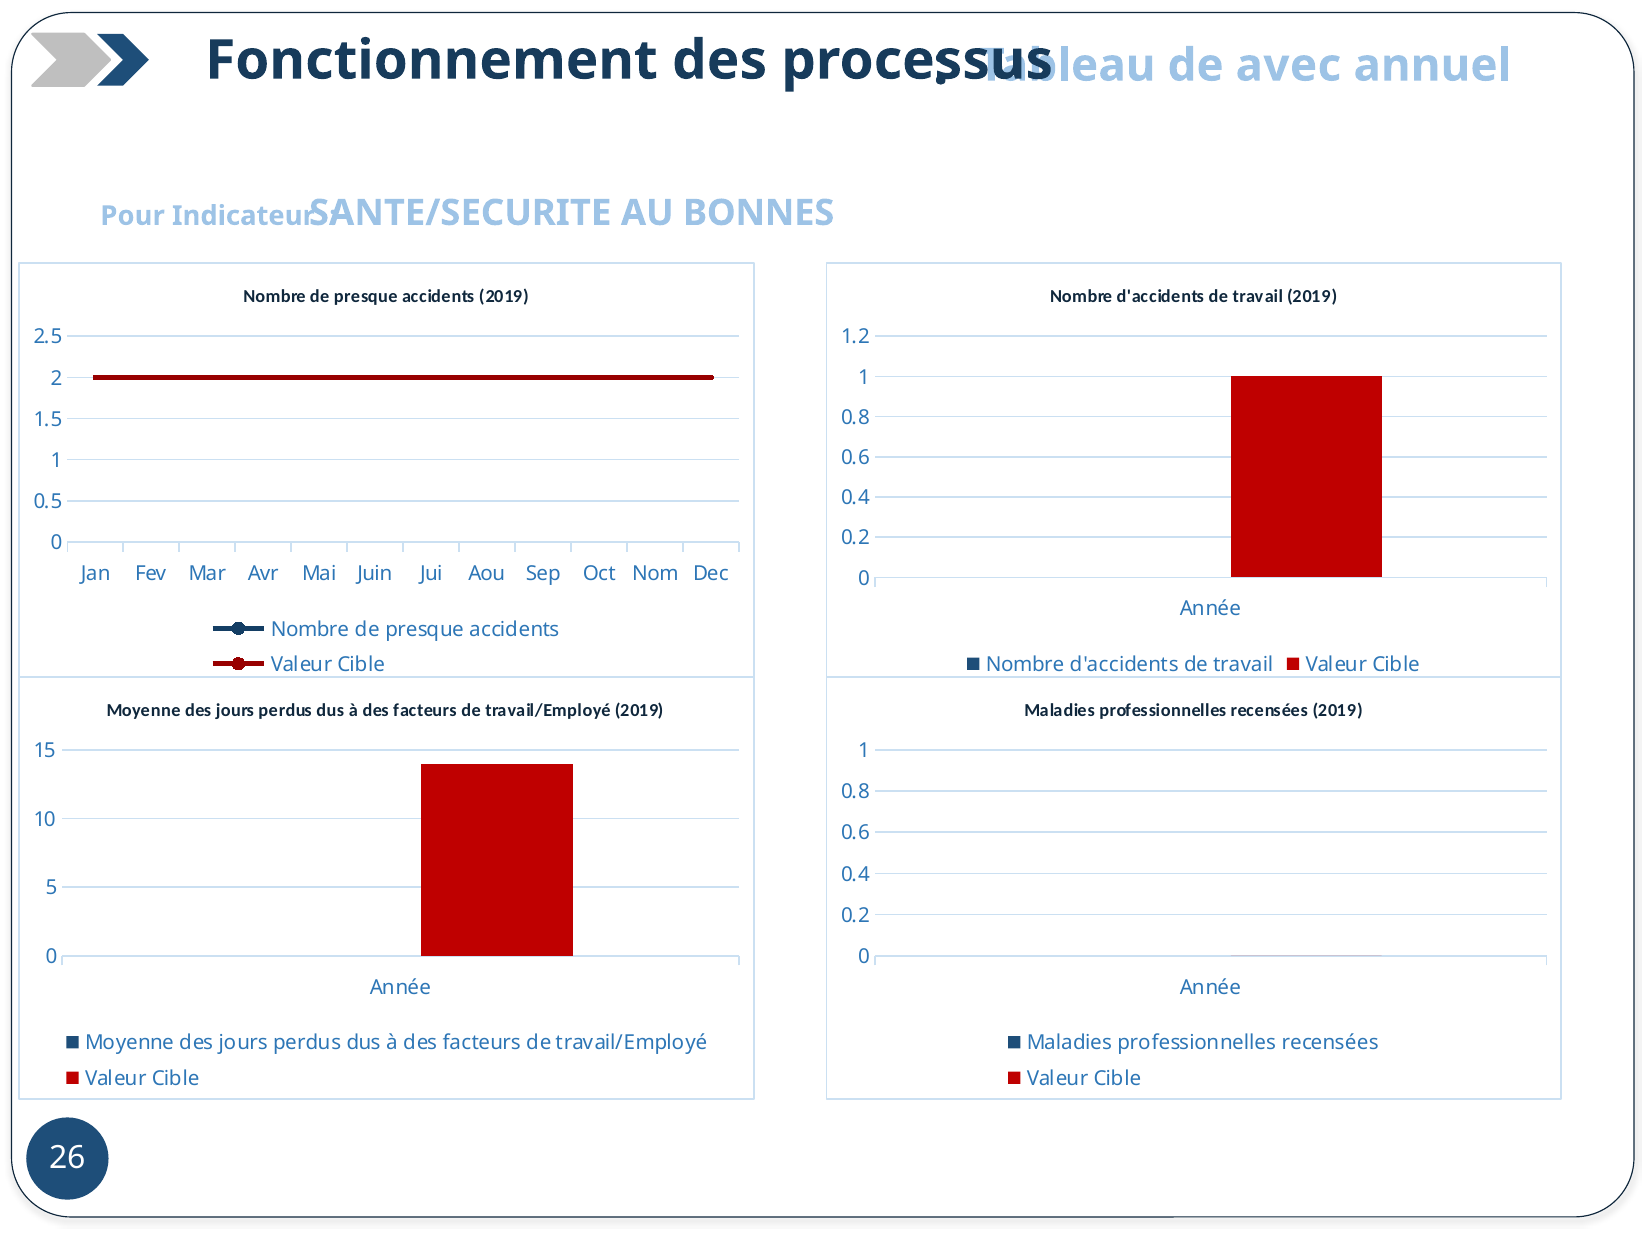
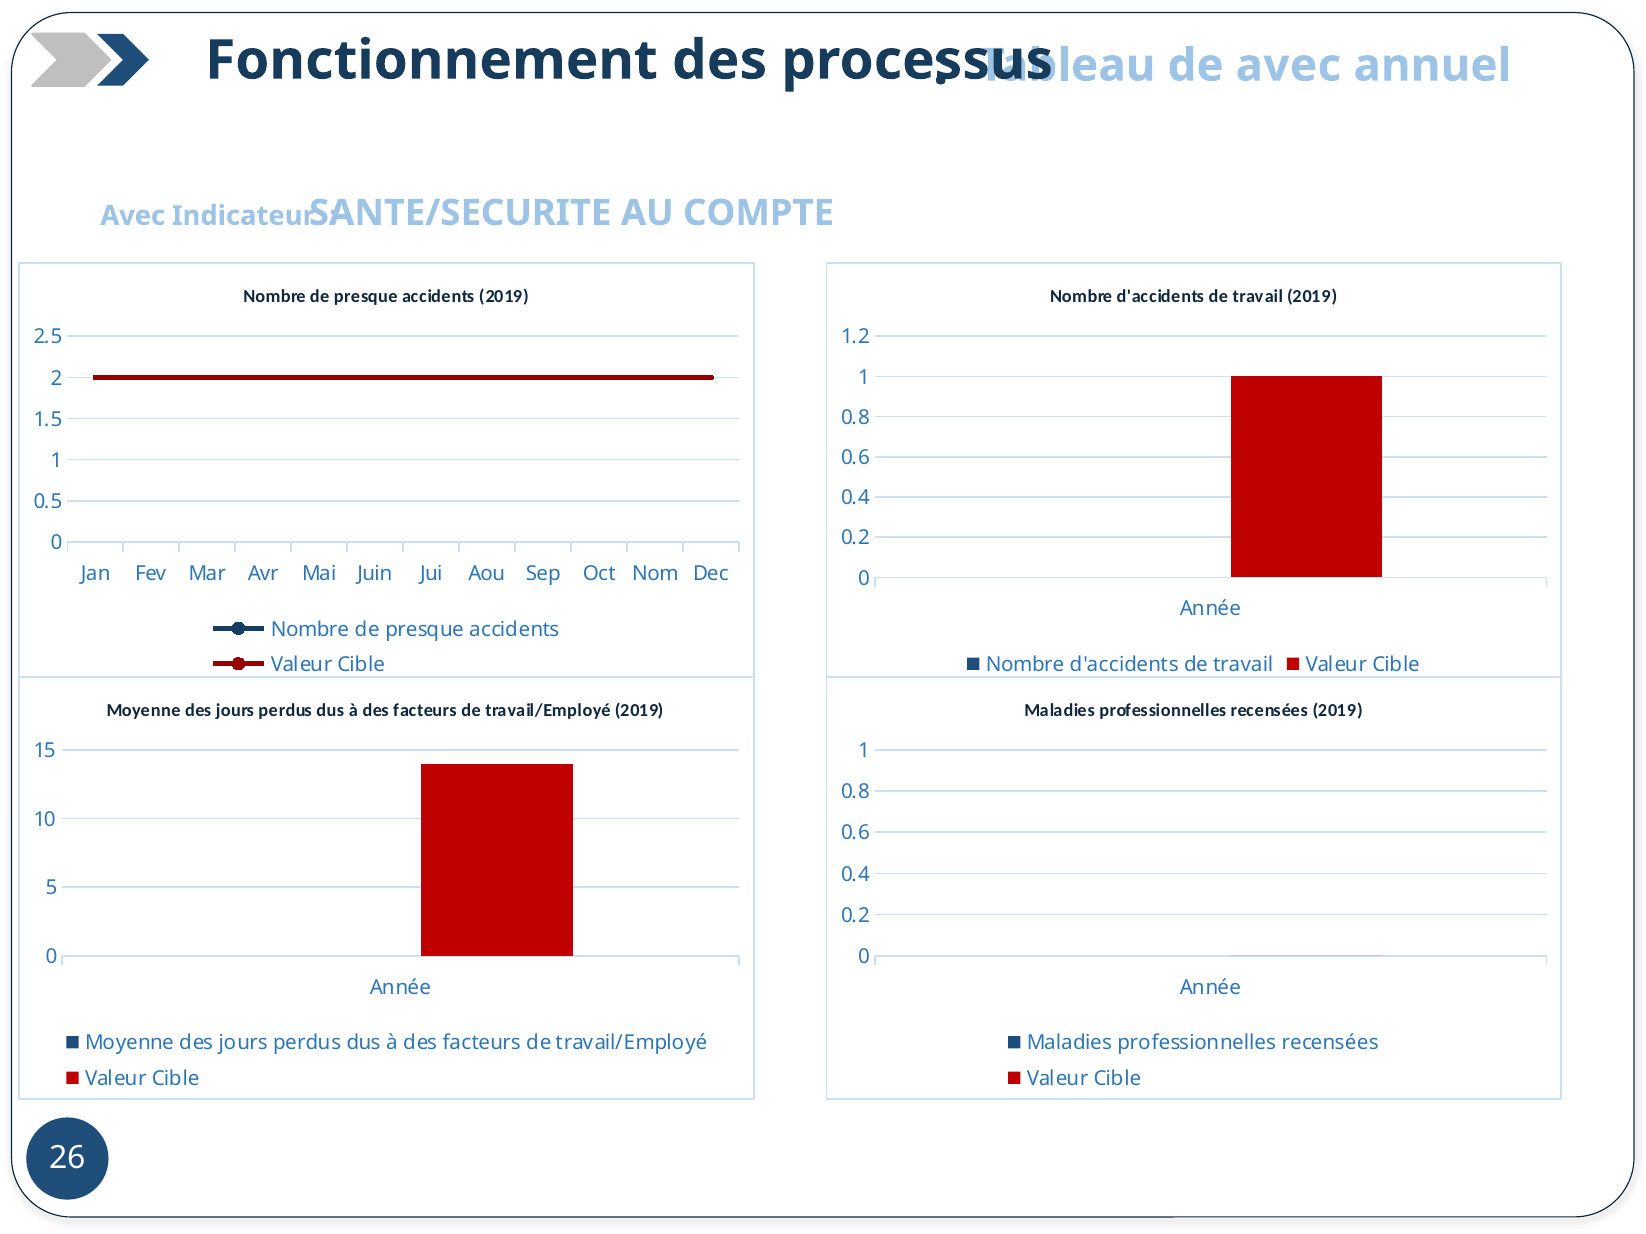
BONNES: BONNES -> COMPTE
Pour at (133, 216): Pour -> Avec
